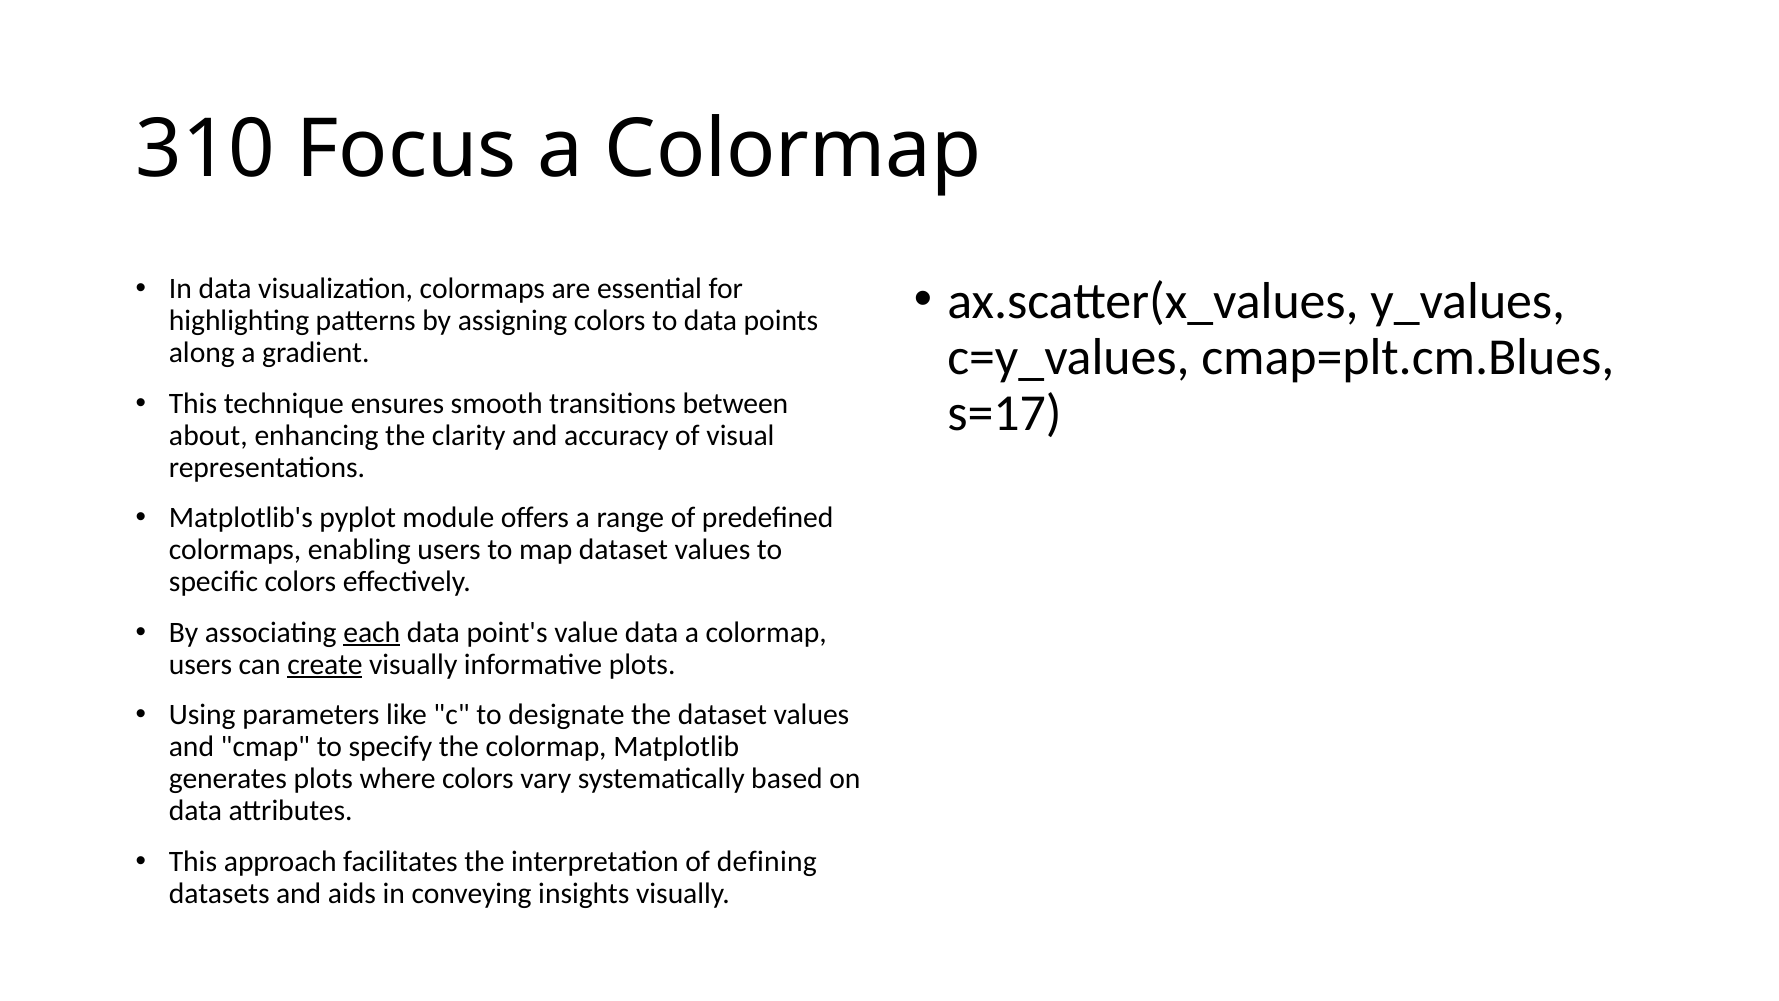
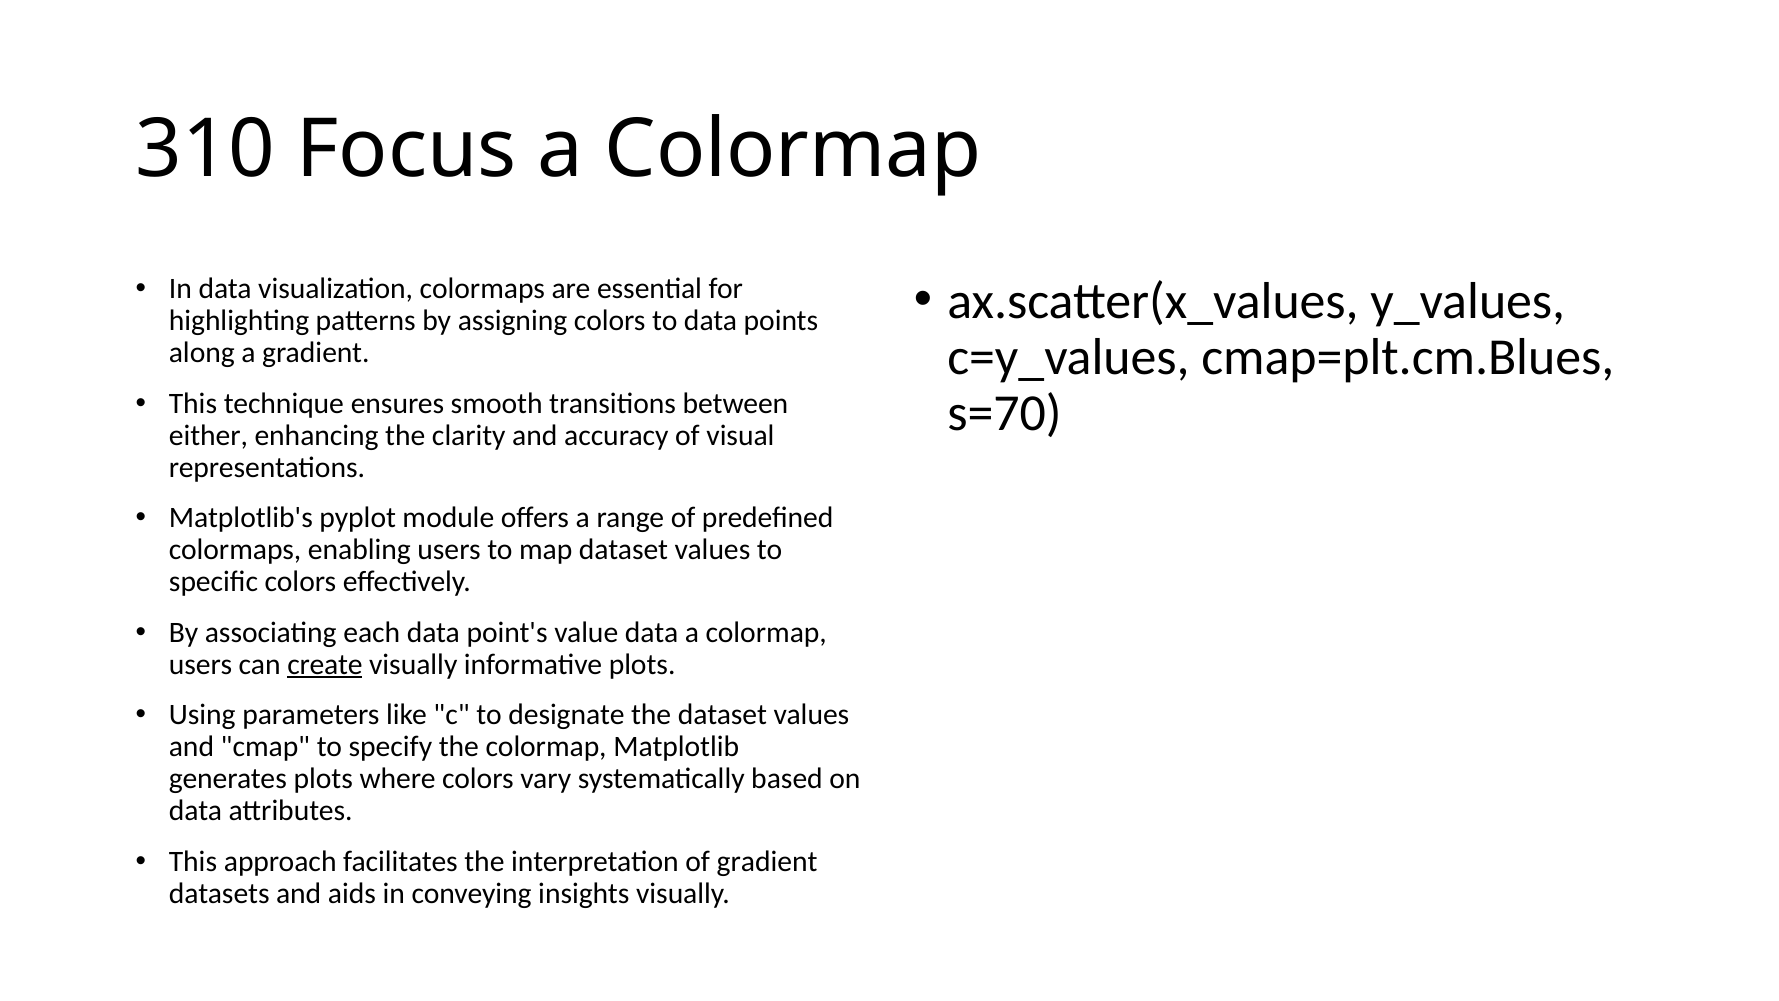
s=17: s=17 -> s=70
about: about -> either
each underline: present -> none
of defining: defining -> gradient
